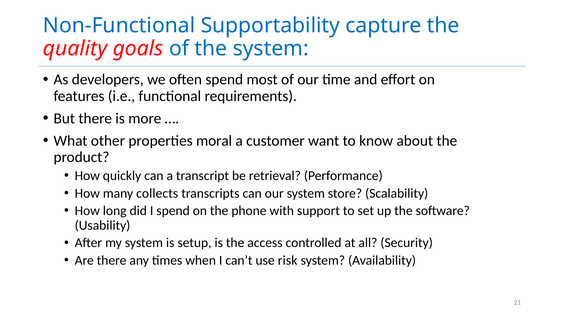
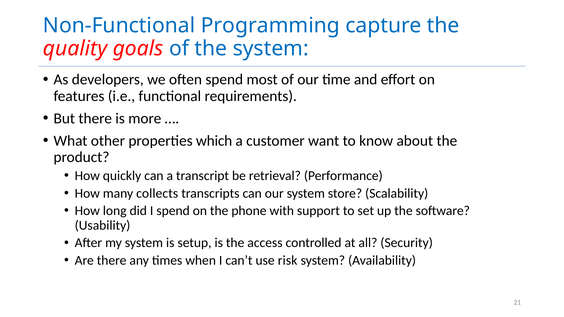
Supportability: Supportability -> Programming
moral: moral -> which
